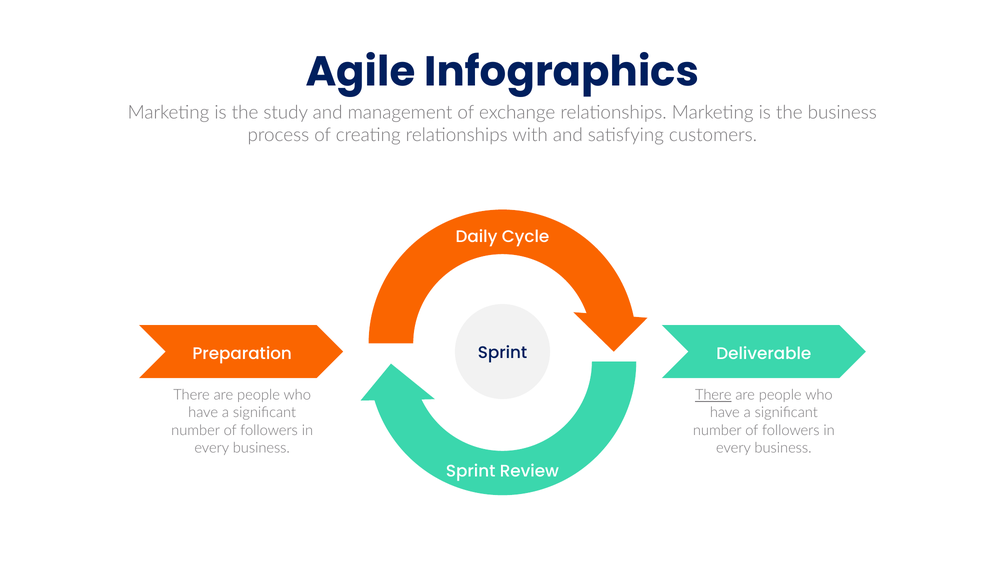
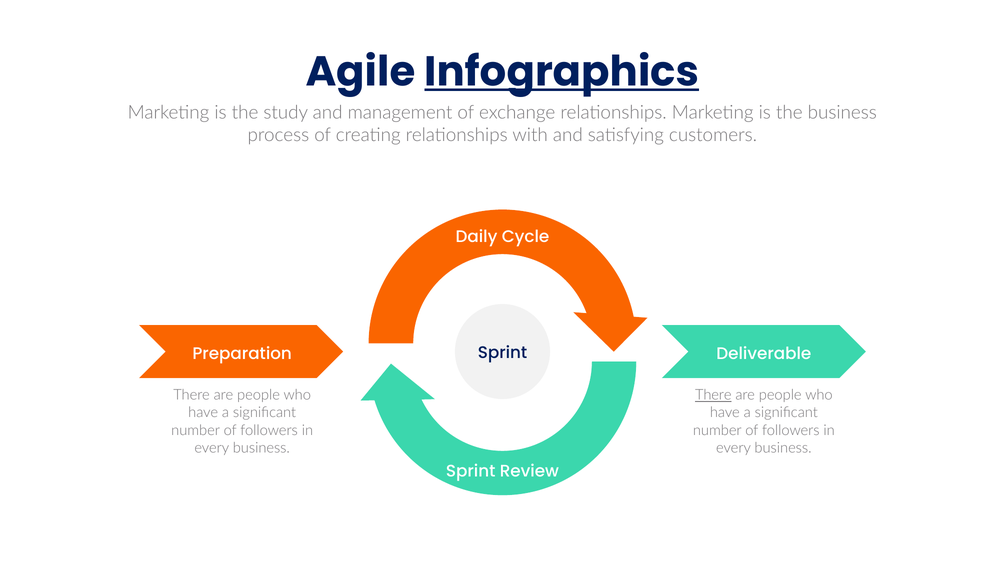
Infographics underline: none -> present
